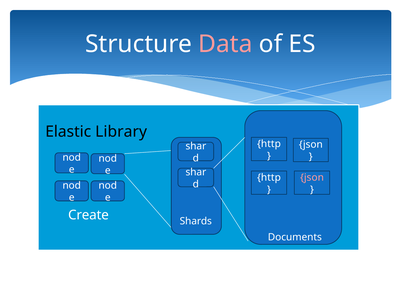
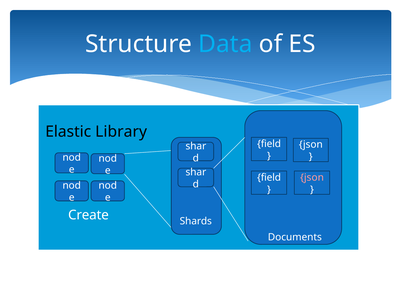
Data colour: pink -> light blue
http at (269, 144): http -> field
http at (269, 177): http -> field
